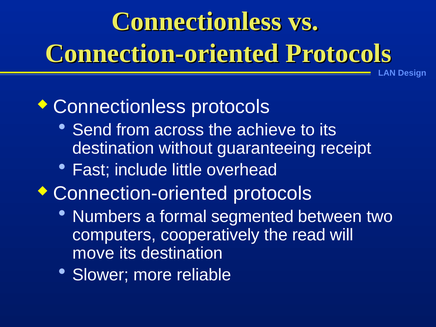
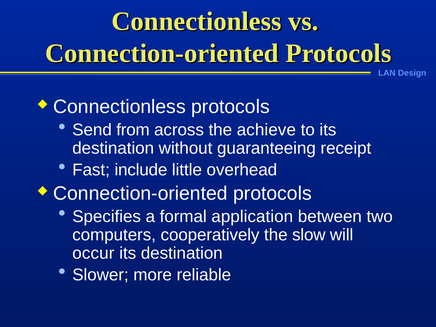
Numbers: Numbers -> Specifies
segmented: segmented -> application
read: read -> slow
move: move -> occur
